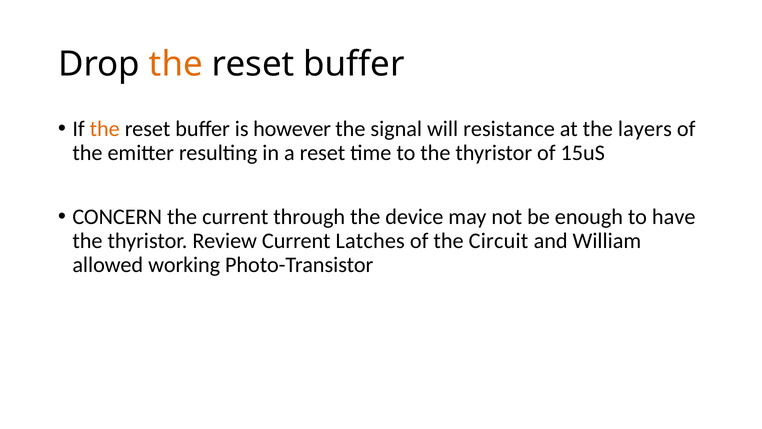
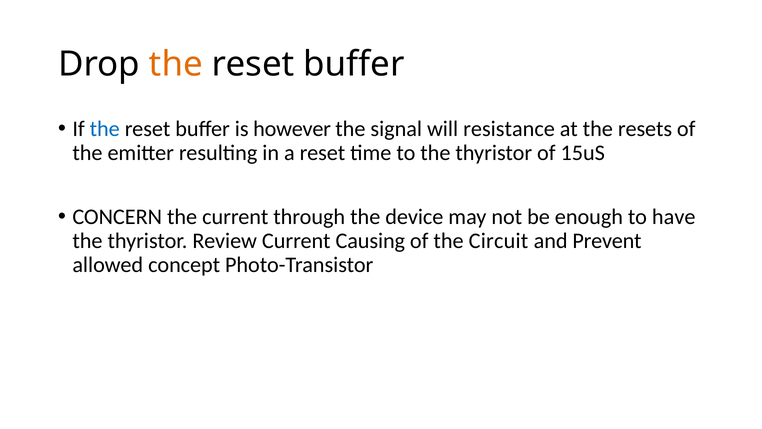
the at (105, 129) colour: orange -> blue
layers: layers -> resets
Latches: Latches -> Causing
William: William -> Prevent
working: working -> concept
